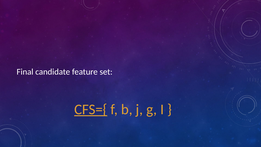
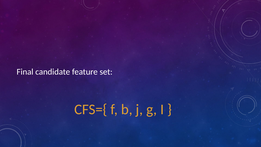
CFS={ underline: present -> none
